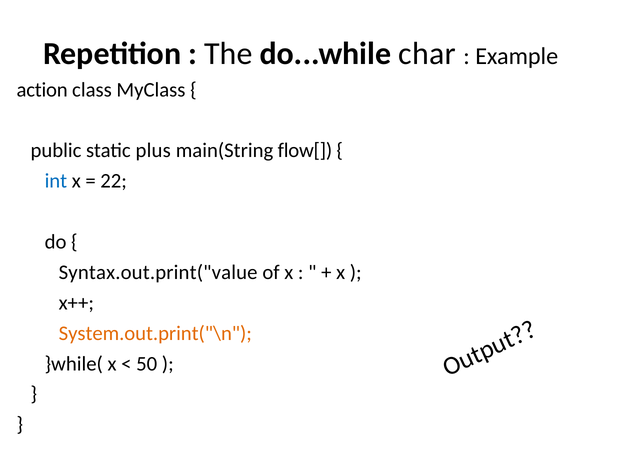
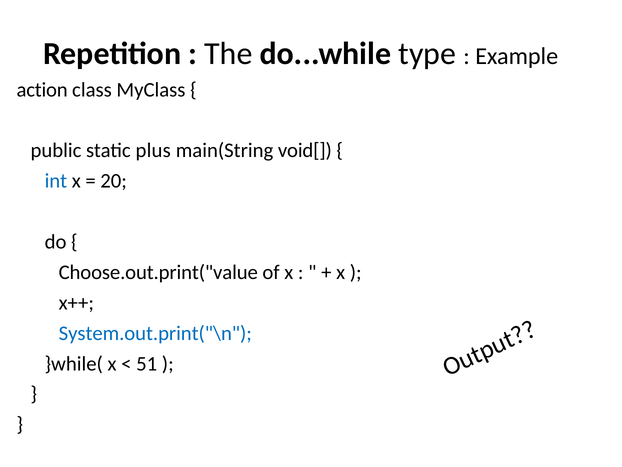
char: char -> type
flow[: flow[ -> void[
22: 22 -> 20
Syntax.out.print("value: Syntax.out.print("value -> Choose.out.print("value
System.out.print("\n colour: orange -> blue
50: 50 -> 51
